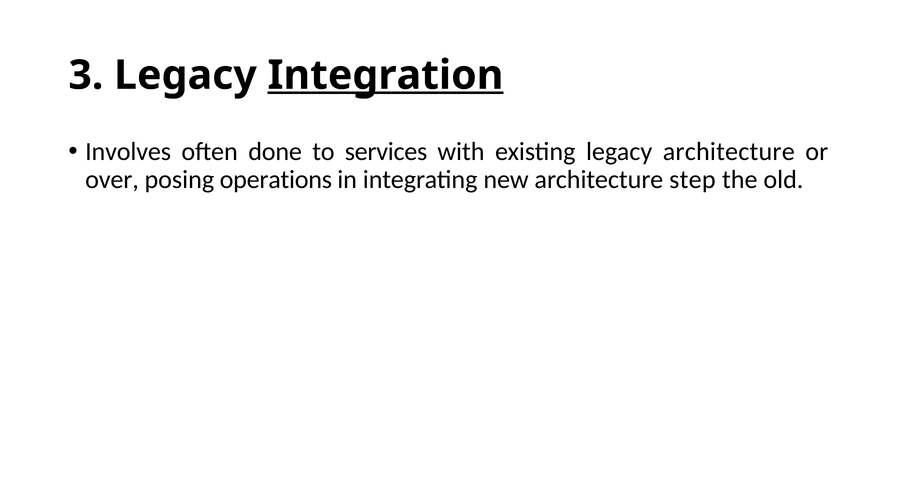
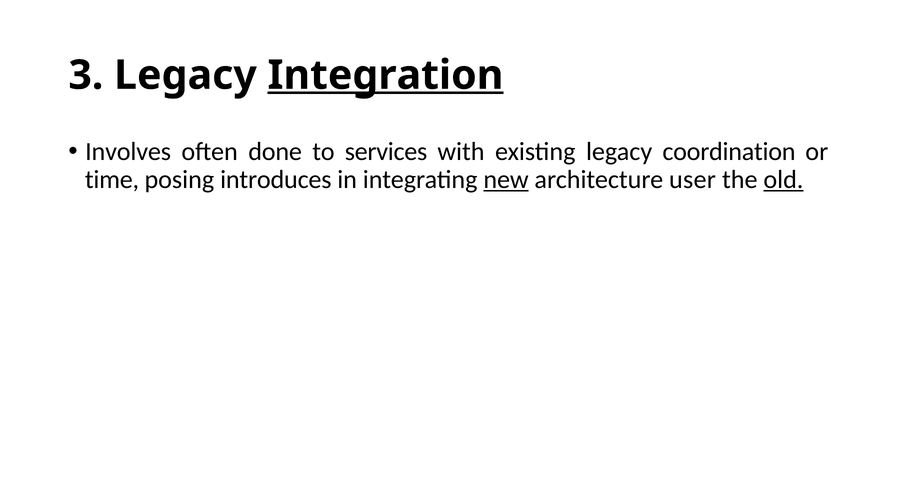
legacy architecture: architecture -> coordination
over: over -> time
operations: operations -> introduces
new underline: none -> present
step: step -> user
old underline: none -> present
